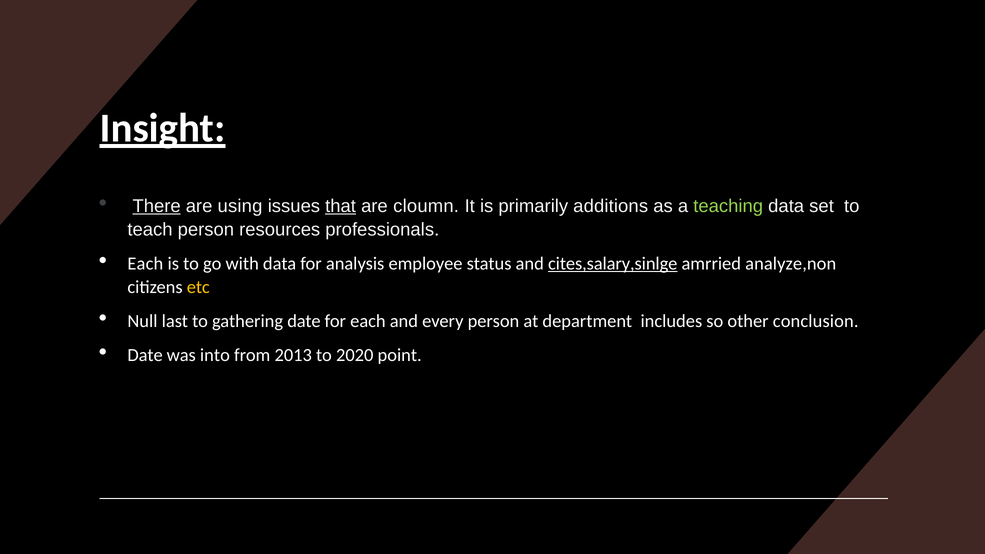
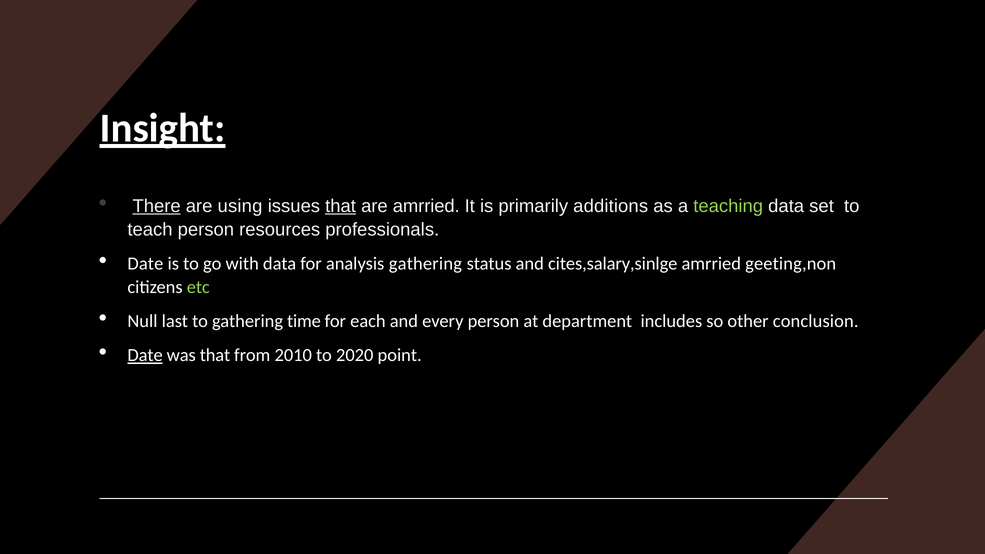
are cloumn: cloumn -> amrried
Each at (145, 264): Each -> Date
analysis employee: employee -> gathering
cites,salary,sinlge underline: present -> none
analyze,non: analyze,non -> geeting,non
etc colour: yellow -> light green
gathering date: date -> time
Date at (145, 355) underline: none -> present
was into: into -> that
2013: 2013 -> 2010
